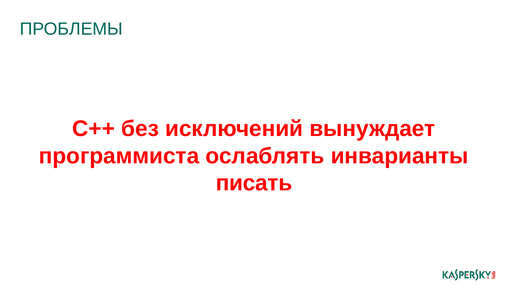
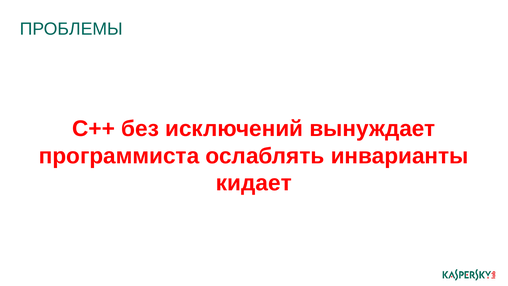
писать: писать -> кидает
